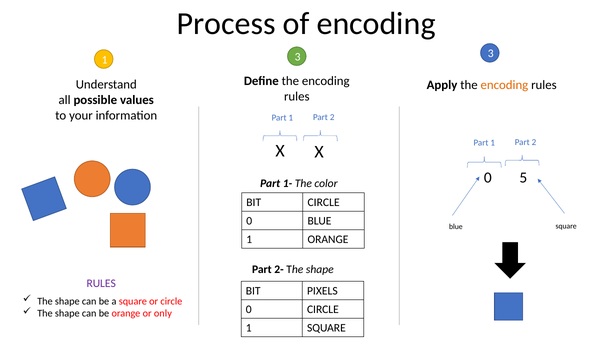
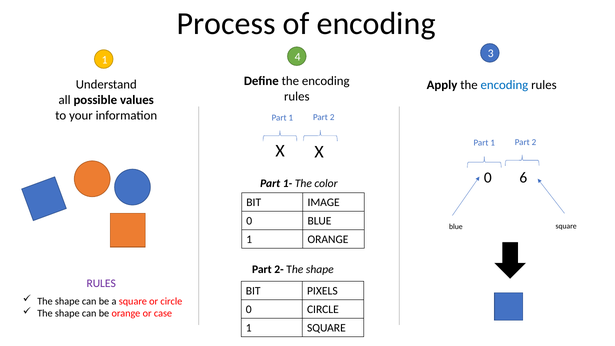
1 3: 3 -> 4
encoding at (504, 85) colour: orange -> blue
5: 5 -> 6
BIT CIRCLE: CIRCLE -> IMAGE
only: only -> case
